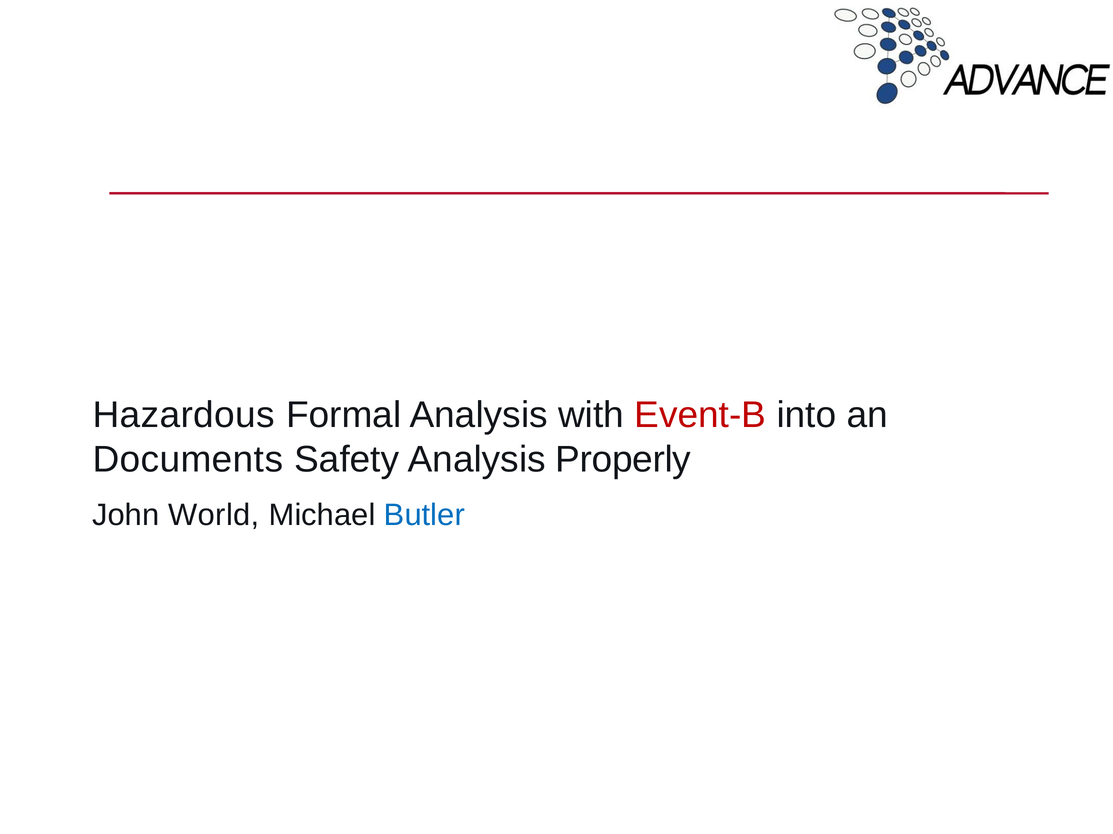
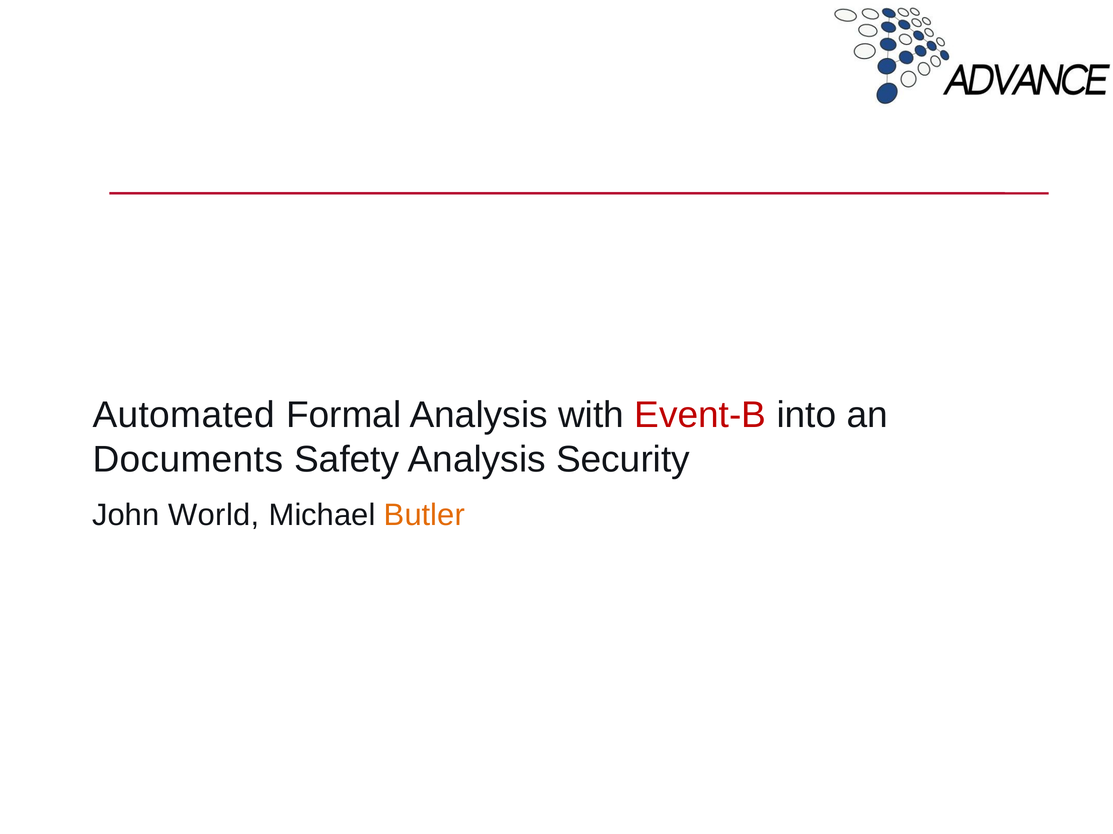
Hazardous: Hazardous -> Automated
Properly: Properly -> Security
Butler colour: blue -> orange
